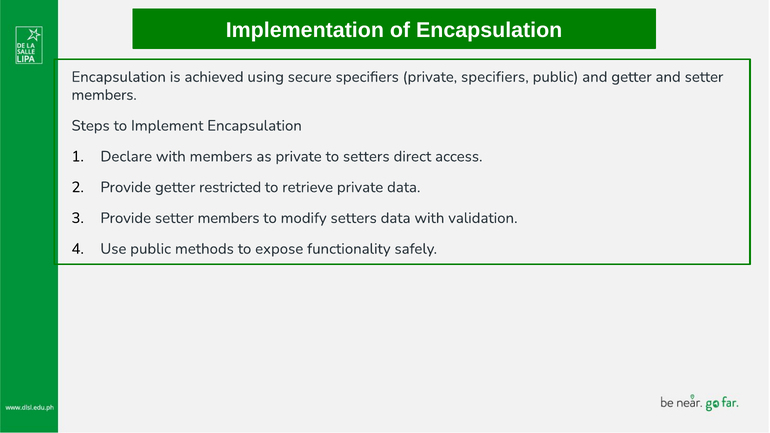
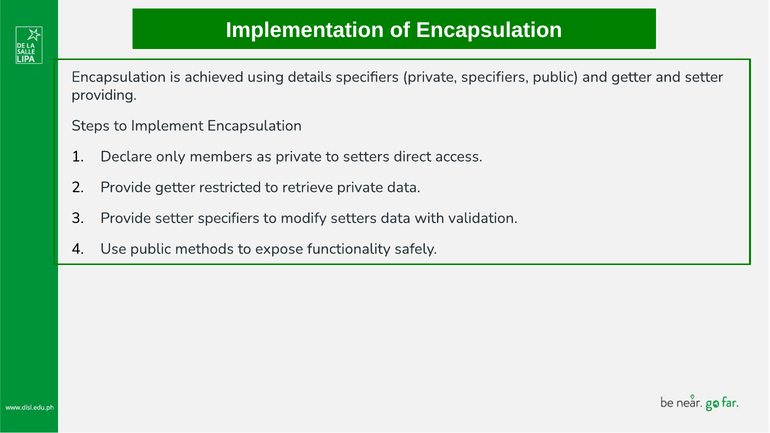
secure: secure -> details
members at (104, 95): members -> providing
Declare with: with -> only
Provide setter members: members -> specifiers
